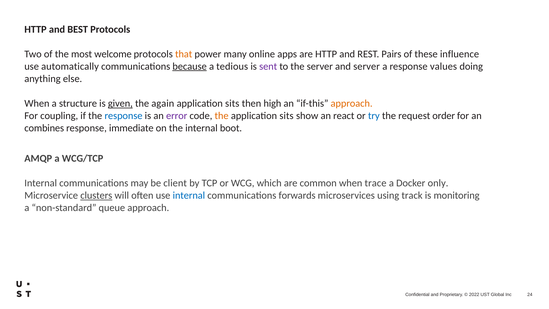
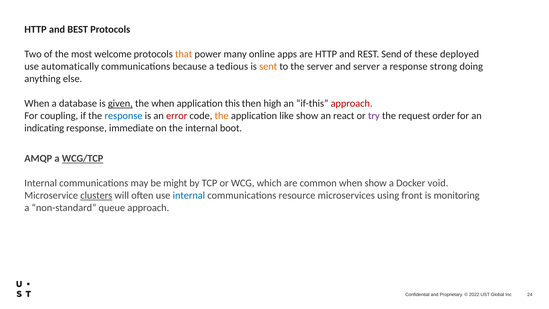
Pairs: Pairs -> Send
influence: influence -> deployed
because underline: present -> none
sent colour: purple -> orange
values: values -> strong
structure: structure -> database
the again: again -> when
sits at (232, 103): sits -> this
approach at (352, 103) colour: orange -> red
error colour: purple -> red
sits at (286, 116): sits -> like
try colour: blue -> purple
combines: combines -> indicating
WCG/TCP underline: none -> present
client: client -> might
when trace: trace -> show
only: only -> void
forwards: forwards -> resource
track: track -> front
